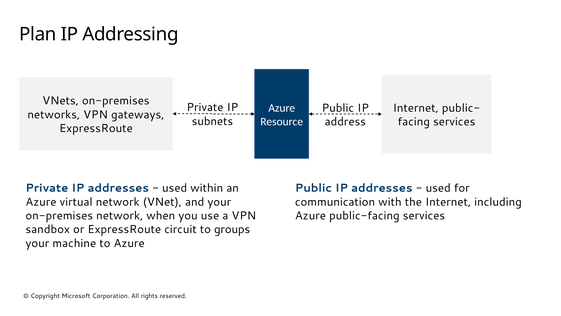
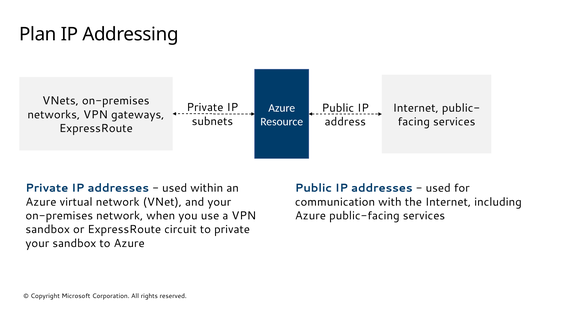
to groups: groups -> private
your machine: machine -> sandbox
